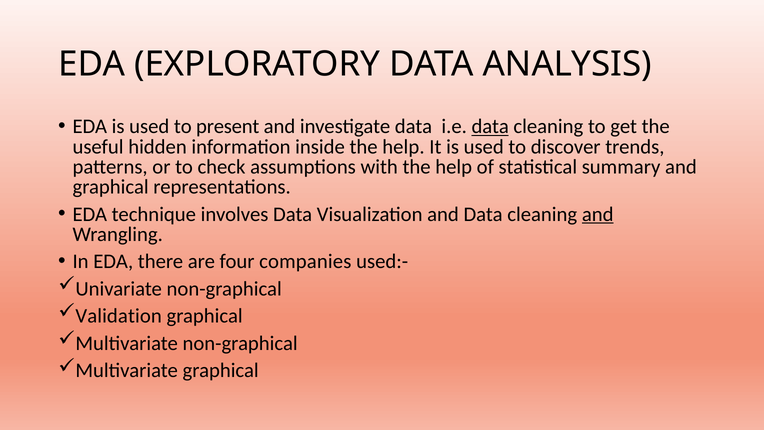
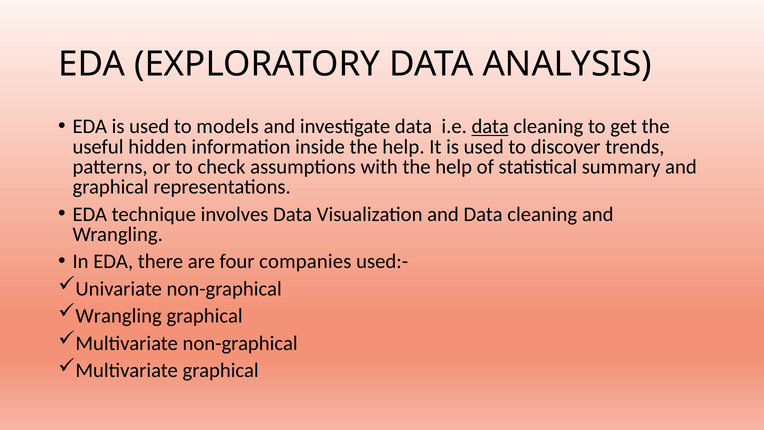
present: present -> models
and at (598, 214) underline: present -> none
Validation at (119, 316): Validation -> Wrangling
